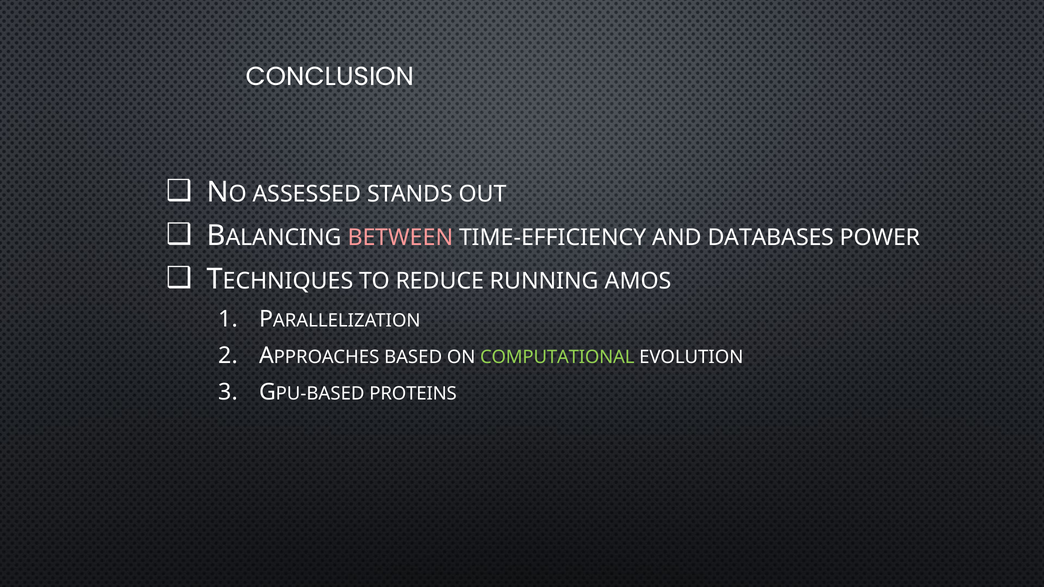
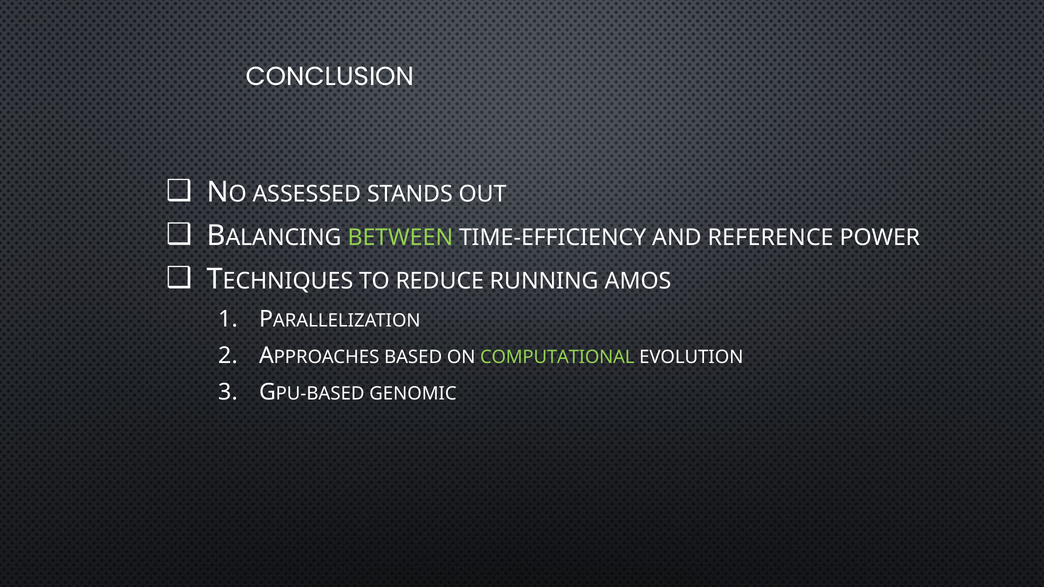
BETWEEN colour: pink -> light green
DATABASES: DATABASES -> REFERENCE
PROTEINS: PROTEINS -> GENOMIC
